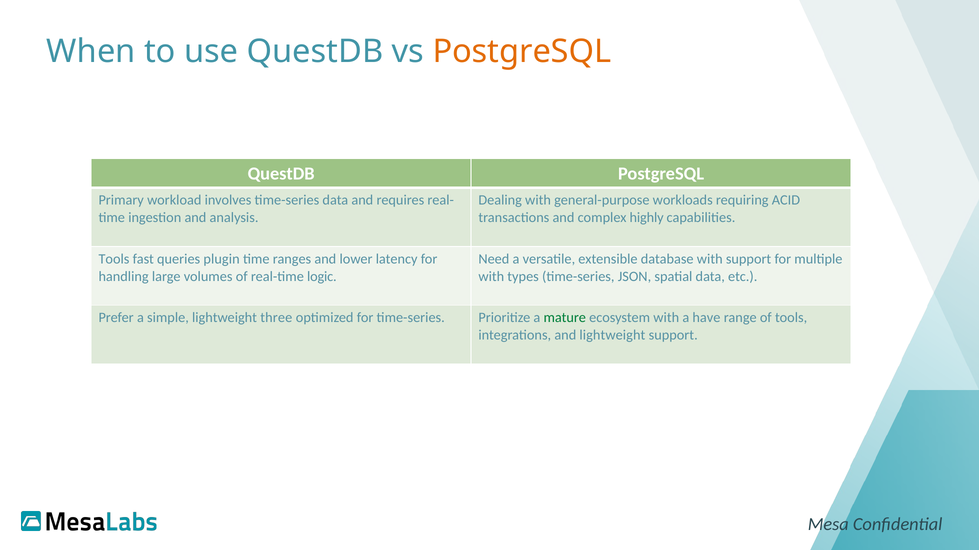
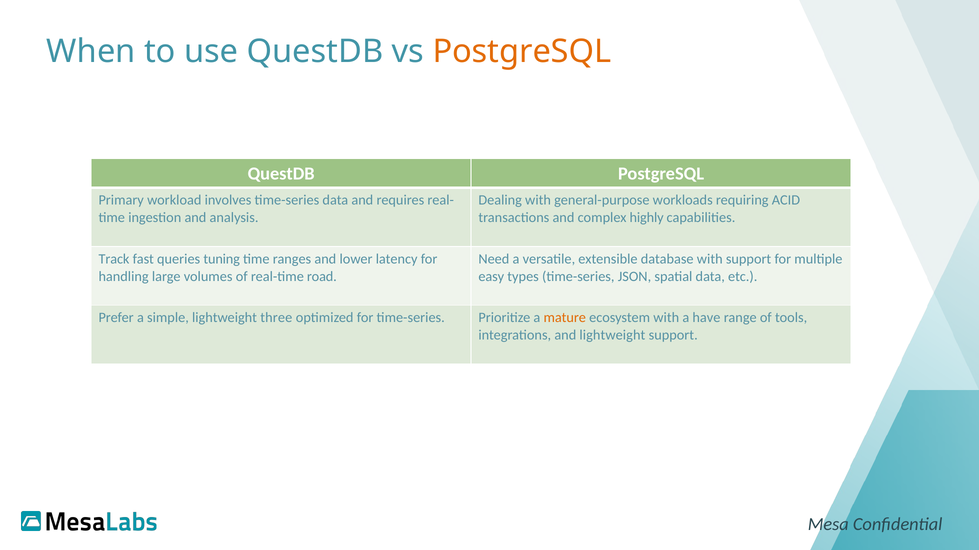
Tools at (114, 259): Tools -> Track
plugin: plugin -> tuning
logic: logic -> road
with at (491, 277): with -> easy
mature colour: green -> orange
